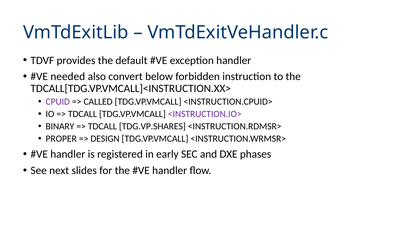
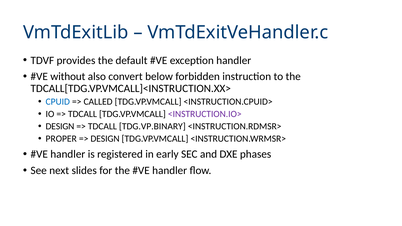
needed: needed -> without
CPUID colour: purple -> blue
BINARY at (60, 127): BINARY -> DESIGN
TDG.VP.SHARES: TDG.VP.SHARES -> TDG.VP.BINARY
